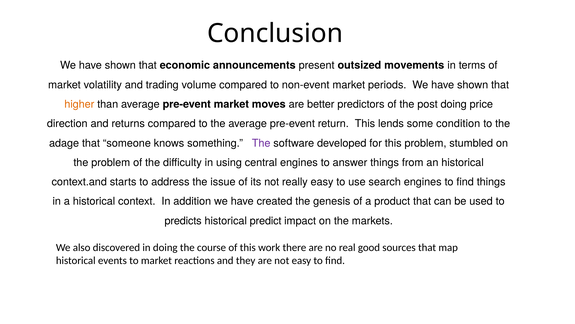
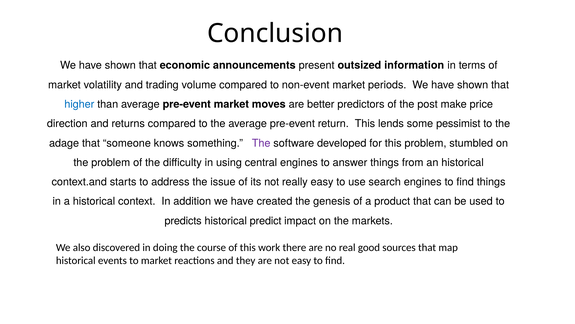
movements: movements -> information
higher colour: orange -> blue
post doing: doing -> make
condition: condition -> pessimist
